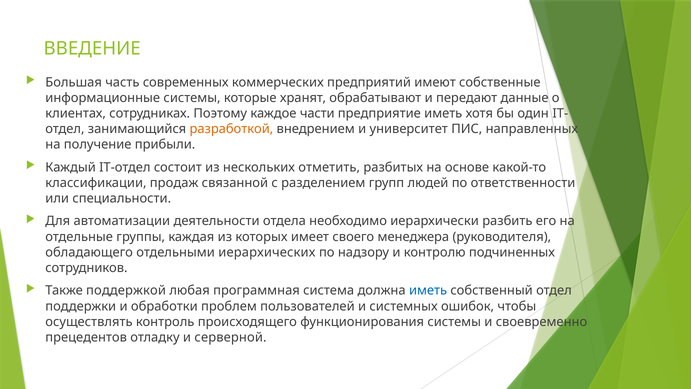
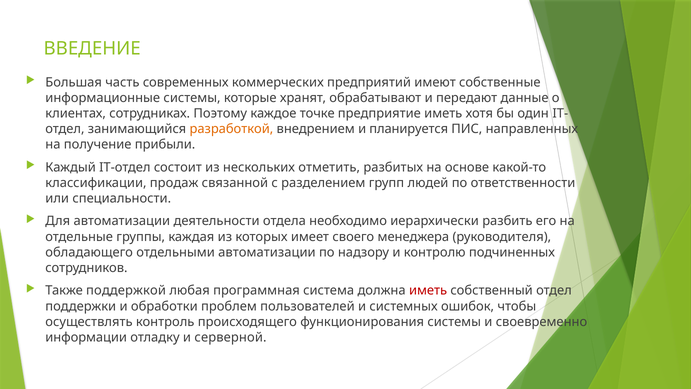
части: части -> точке
университет: университет -> планируется
отдельными иерархических: иерархических -> автоматизации
иметь at (428, 290) colour: blue -> red
прецедентов: прецедентов -> информации
